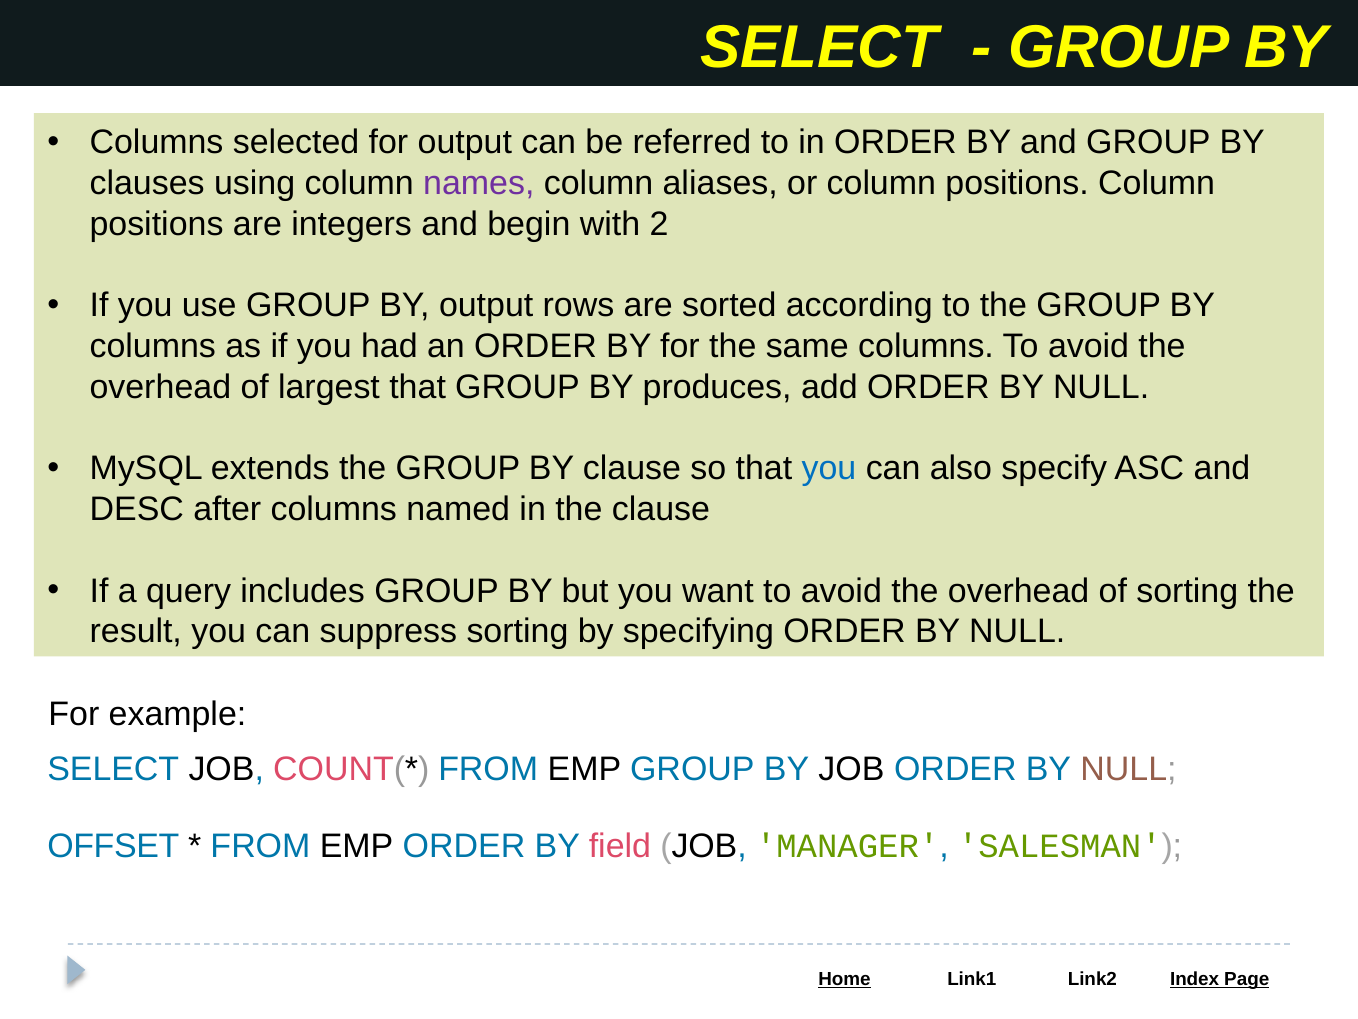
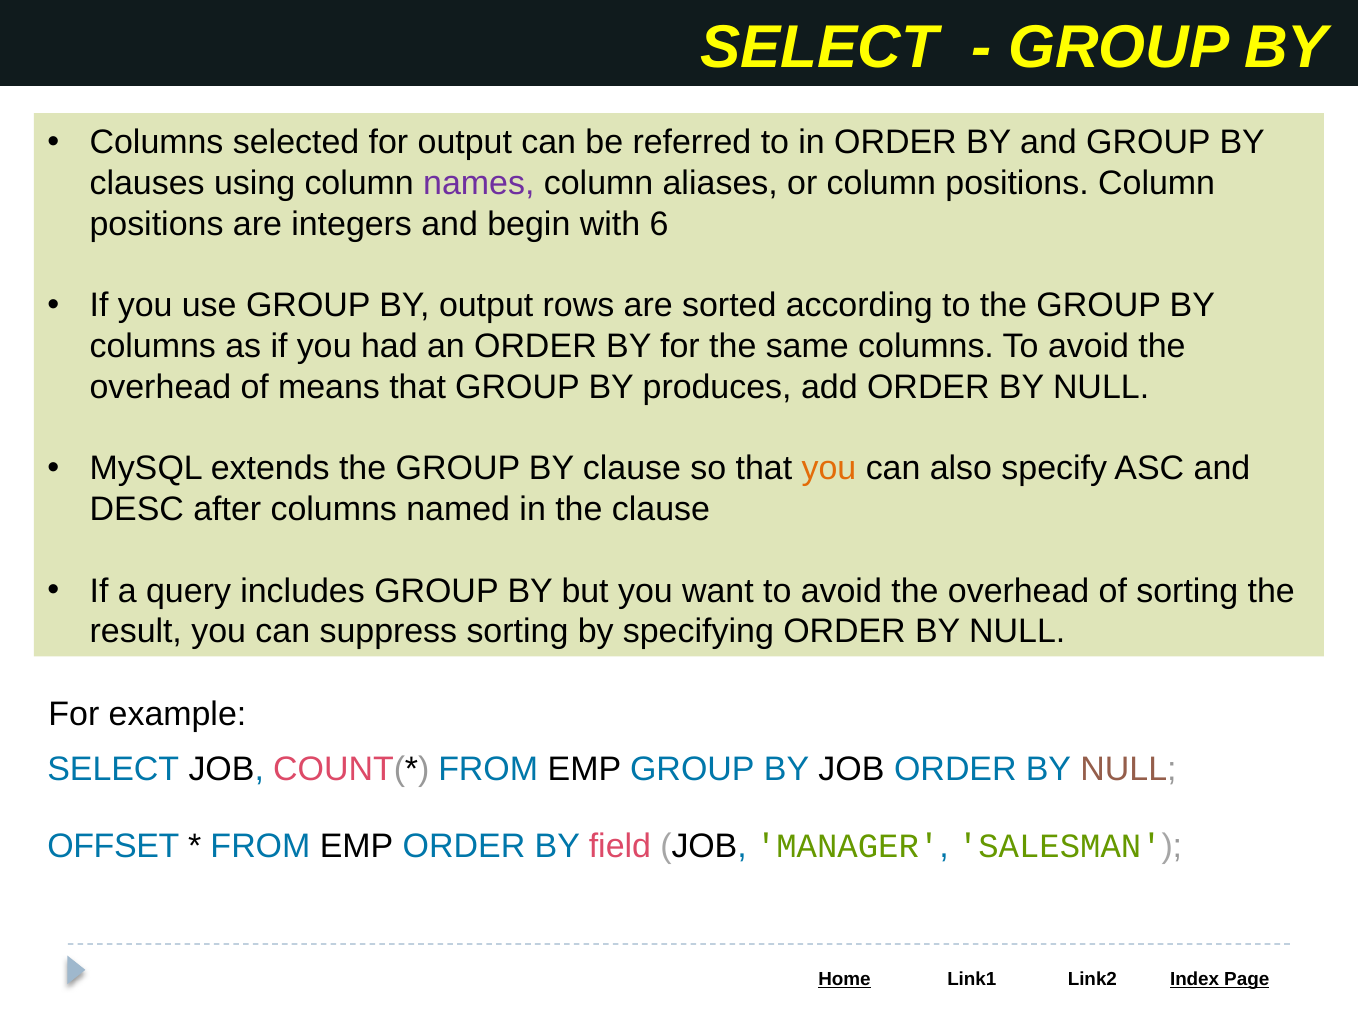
2: 2 -> 6
largest: largest -> means
you at (829, 468) colour: blue -> orange
